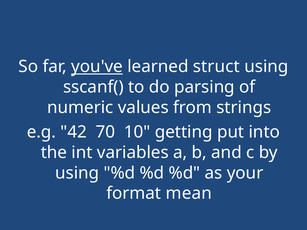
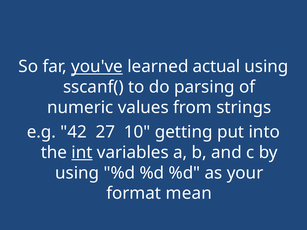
struct: struct -> actual
70: 70 -> 27
int underline: none -> present
